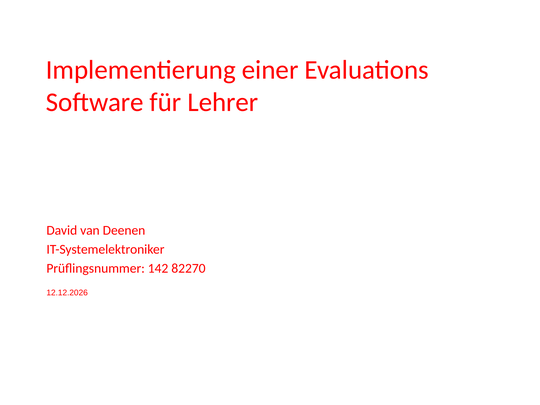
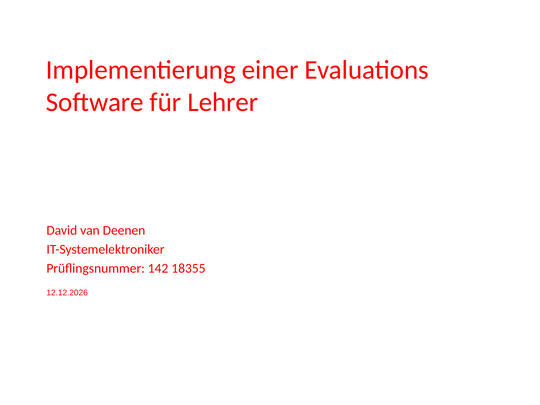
82270: 82270 -> 18355
